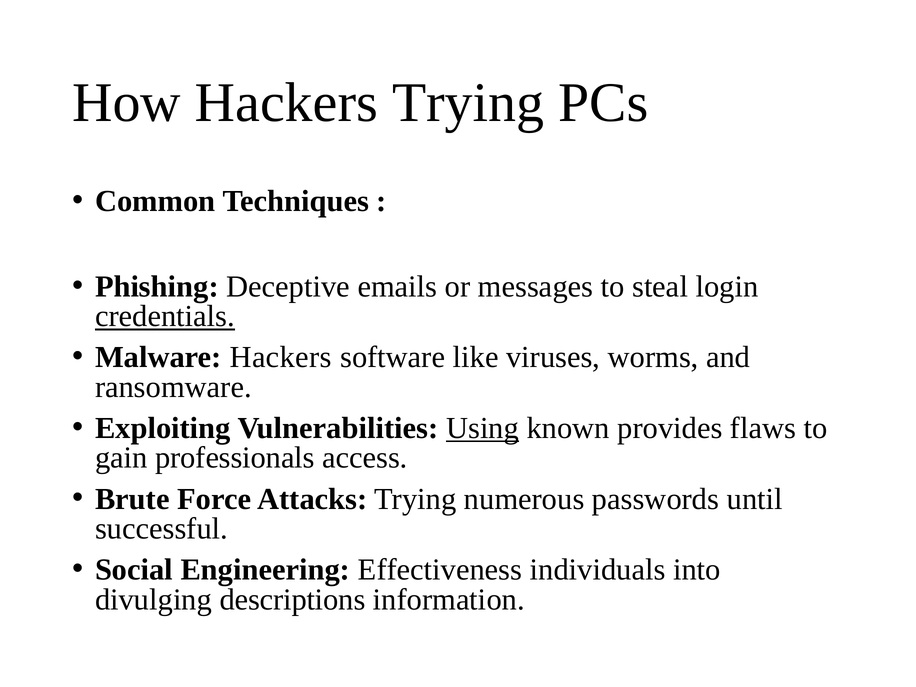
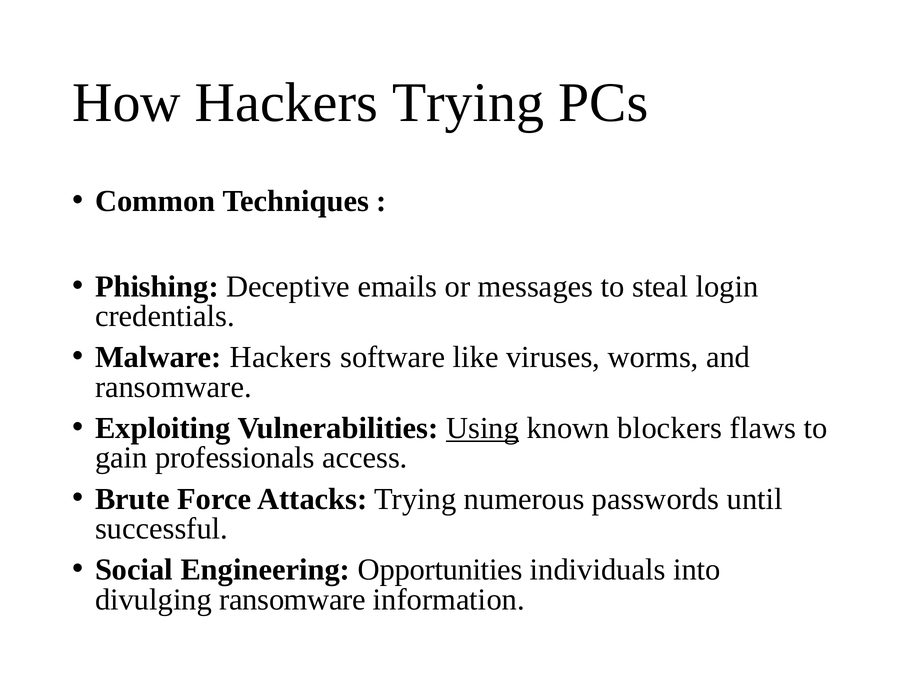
credentials underline: present -> none
provides: provides -> blockers
Effectiveness: Effectiveness -> Opportunities
divulging descriptions: descriptions -> ransomware
